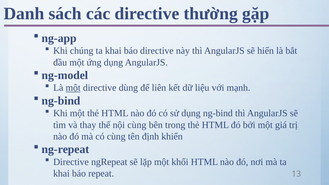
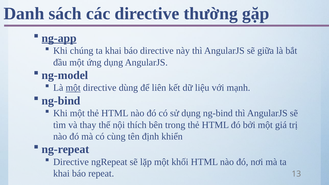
ng-app underline: none -> present
hiển: hiển -> giữa
nội cùng: cùng -> thích
